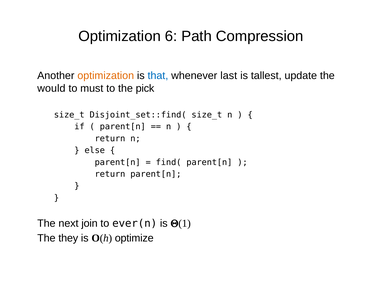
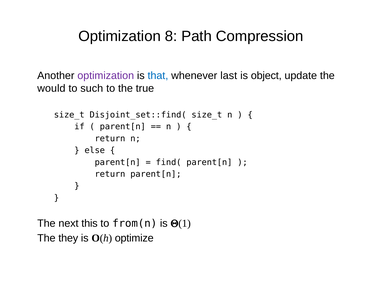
6: 6 -> 8
optimization at (106, 76) colour: orange -> purple
tallest: tallest -> object
must: must -> such
pick: pick -> true
join: join -> this
ever(n: ever(n -> from(n
